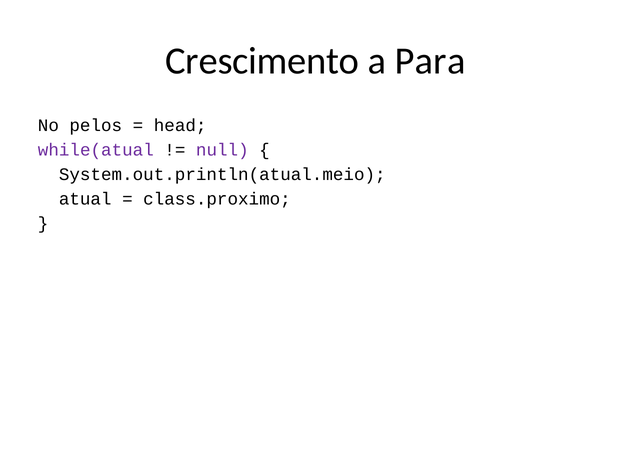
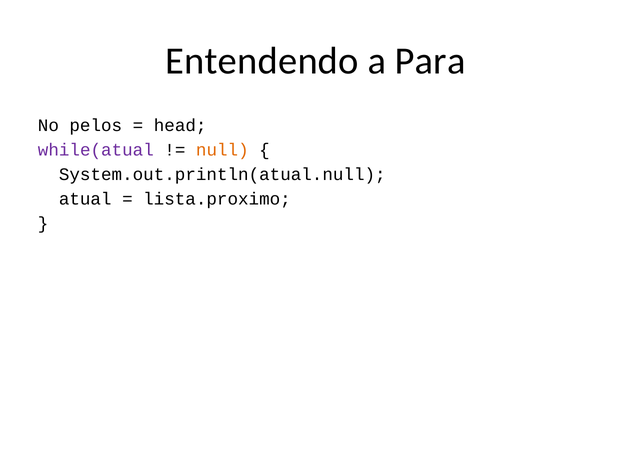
Crescimento: Crescimento -> Entendendo
null colour: purple -> orange
System.out.println(atual.meio: System.out.println(atual.meio -> System.out.println(atual.null
class.proximo: class.proximo -> lista.proximo
